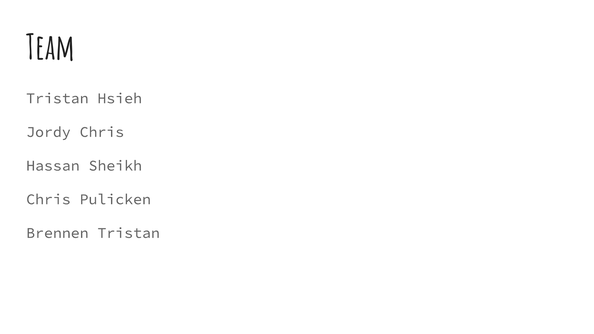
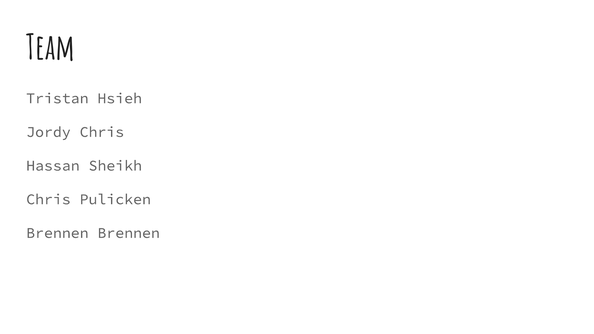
Brennen Tristan: Tristan -> Brennen
